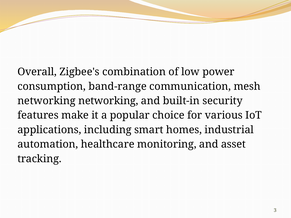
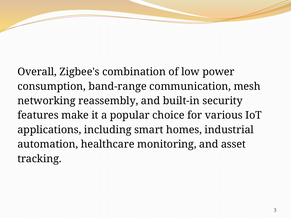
networking networking: networking -> reassembly
